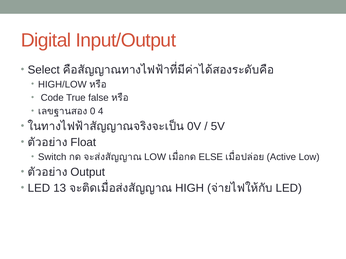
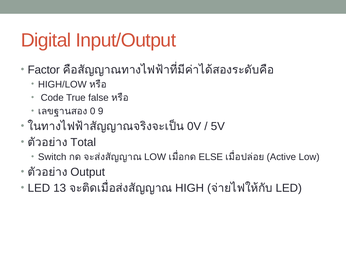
Select: Select -> Factor
4: 4 -> 9
Float: Float -> Total
